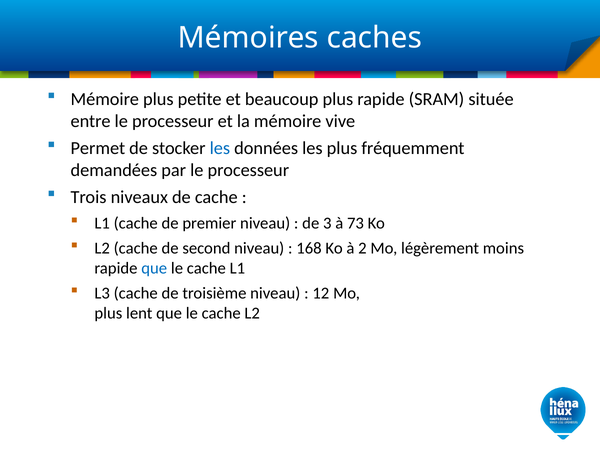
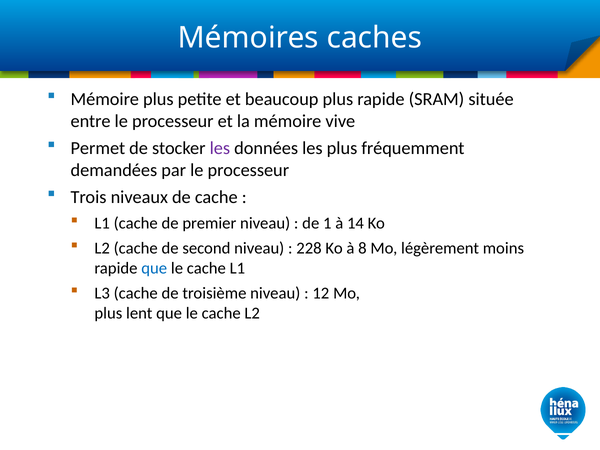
les at (220, 148) colour: blue -> purple
3: 3 -> 1
73: 73 -> 14
168: 168 -> 228
2: 2 -> 8
